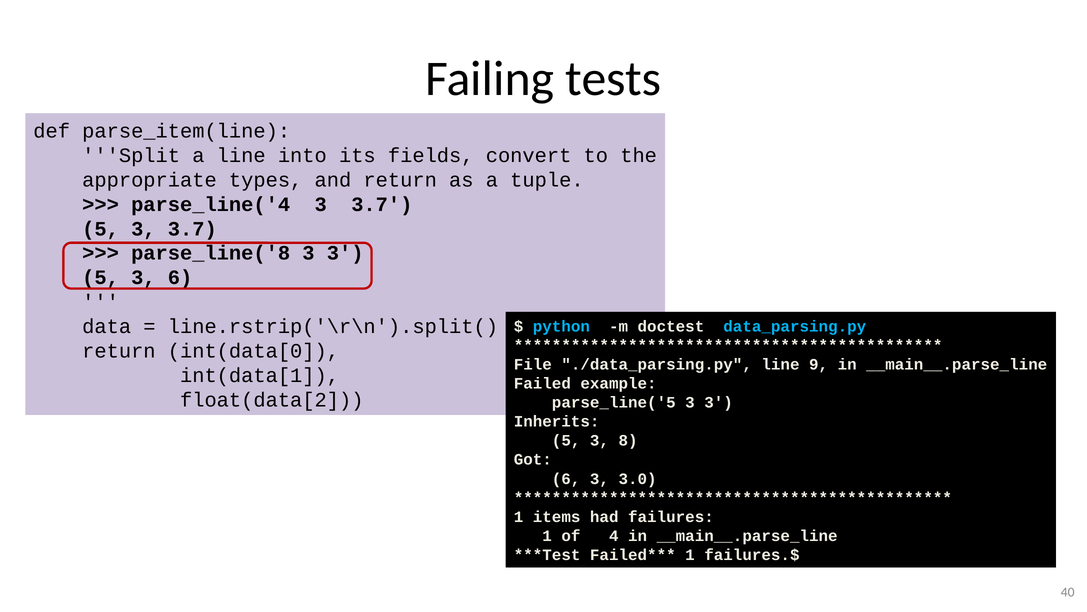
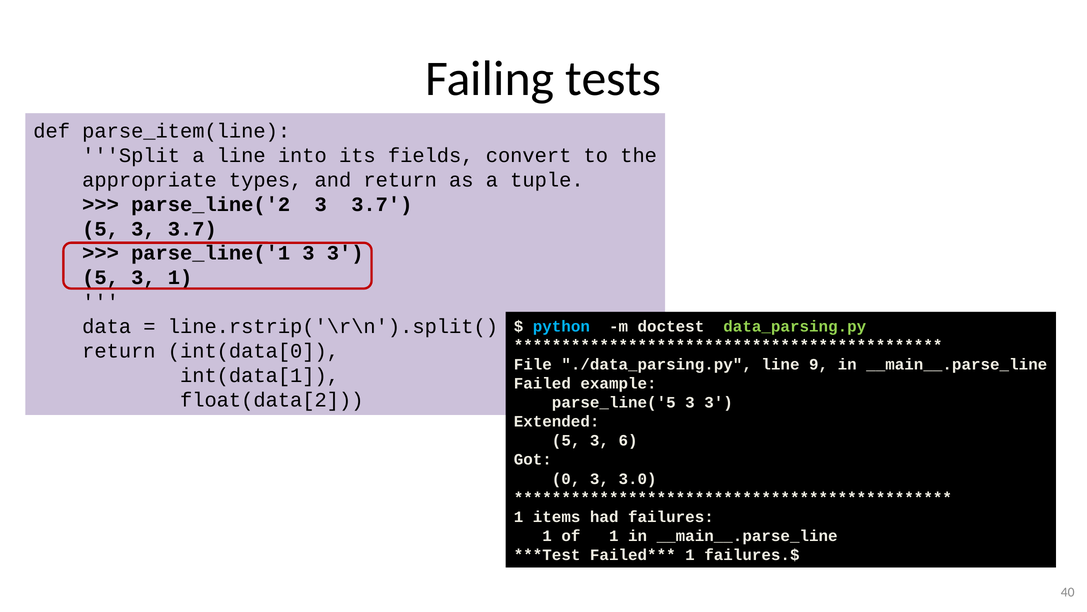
parse_line('4: parse_line('4 -> parse_line('2
parse_line('8: parse_line('8 -> parse_line('1
3 6: 6 -> 1
data_parsing.py colour: light blue -> light green
Inherits: Inherits -> Extended
8: 8 -> 6
6 at (566, 478): 6 -> 0
of 4: 4 -> 1
